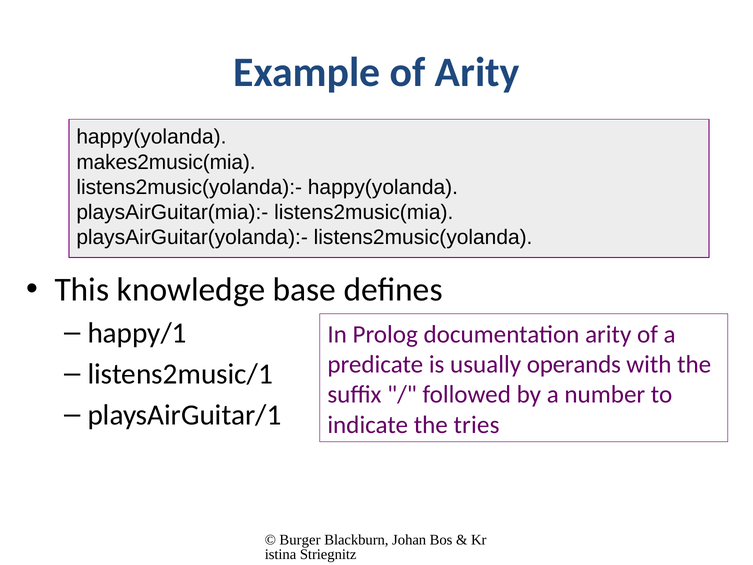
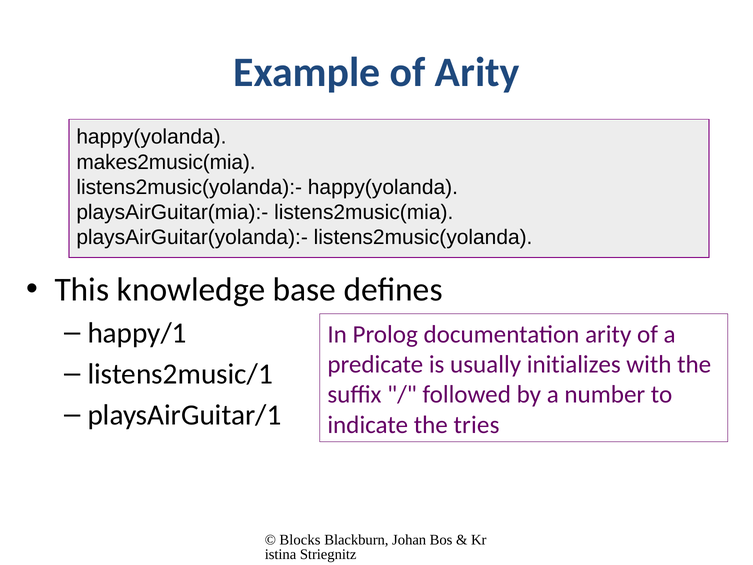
operands: operands -> initializes
Burger: Burger -> Blocks
